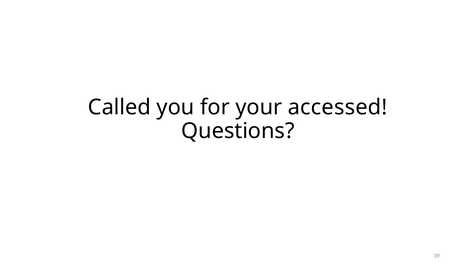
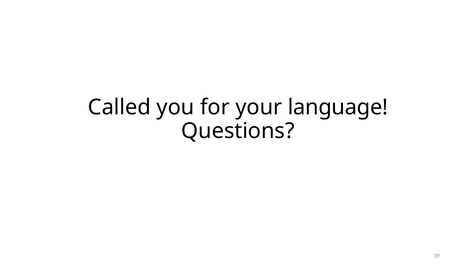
accessed: accessed -> language
